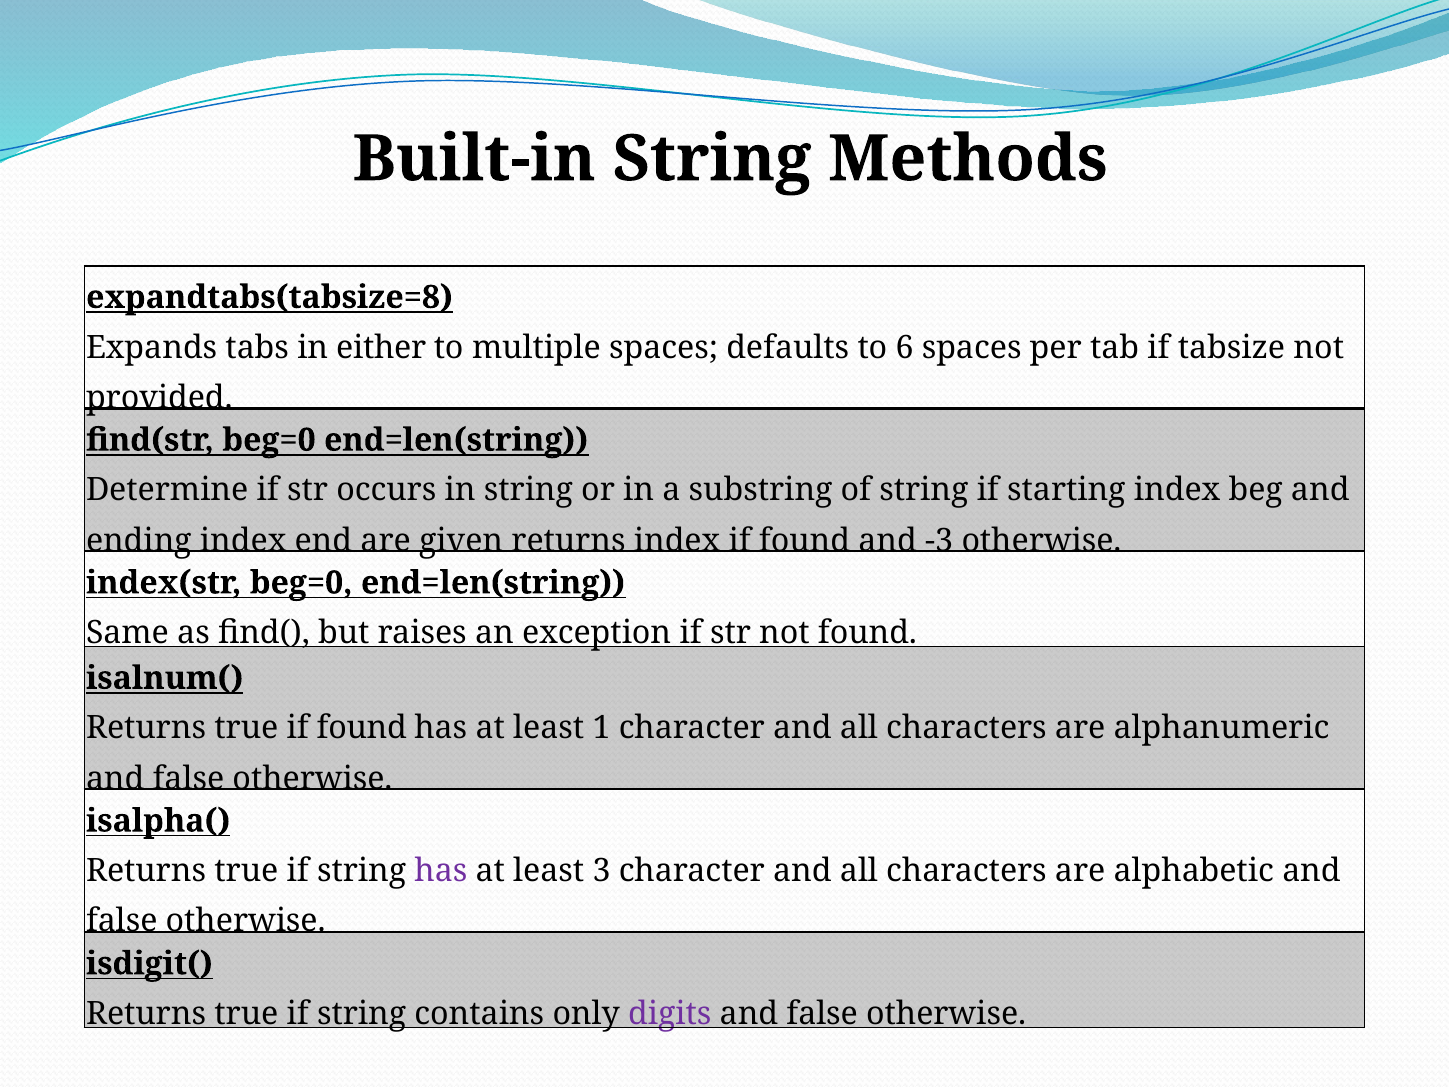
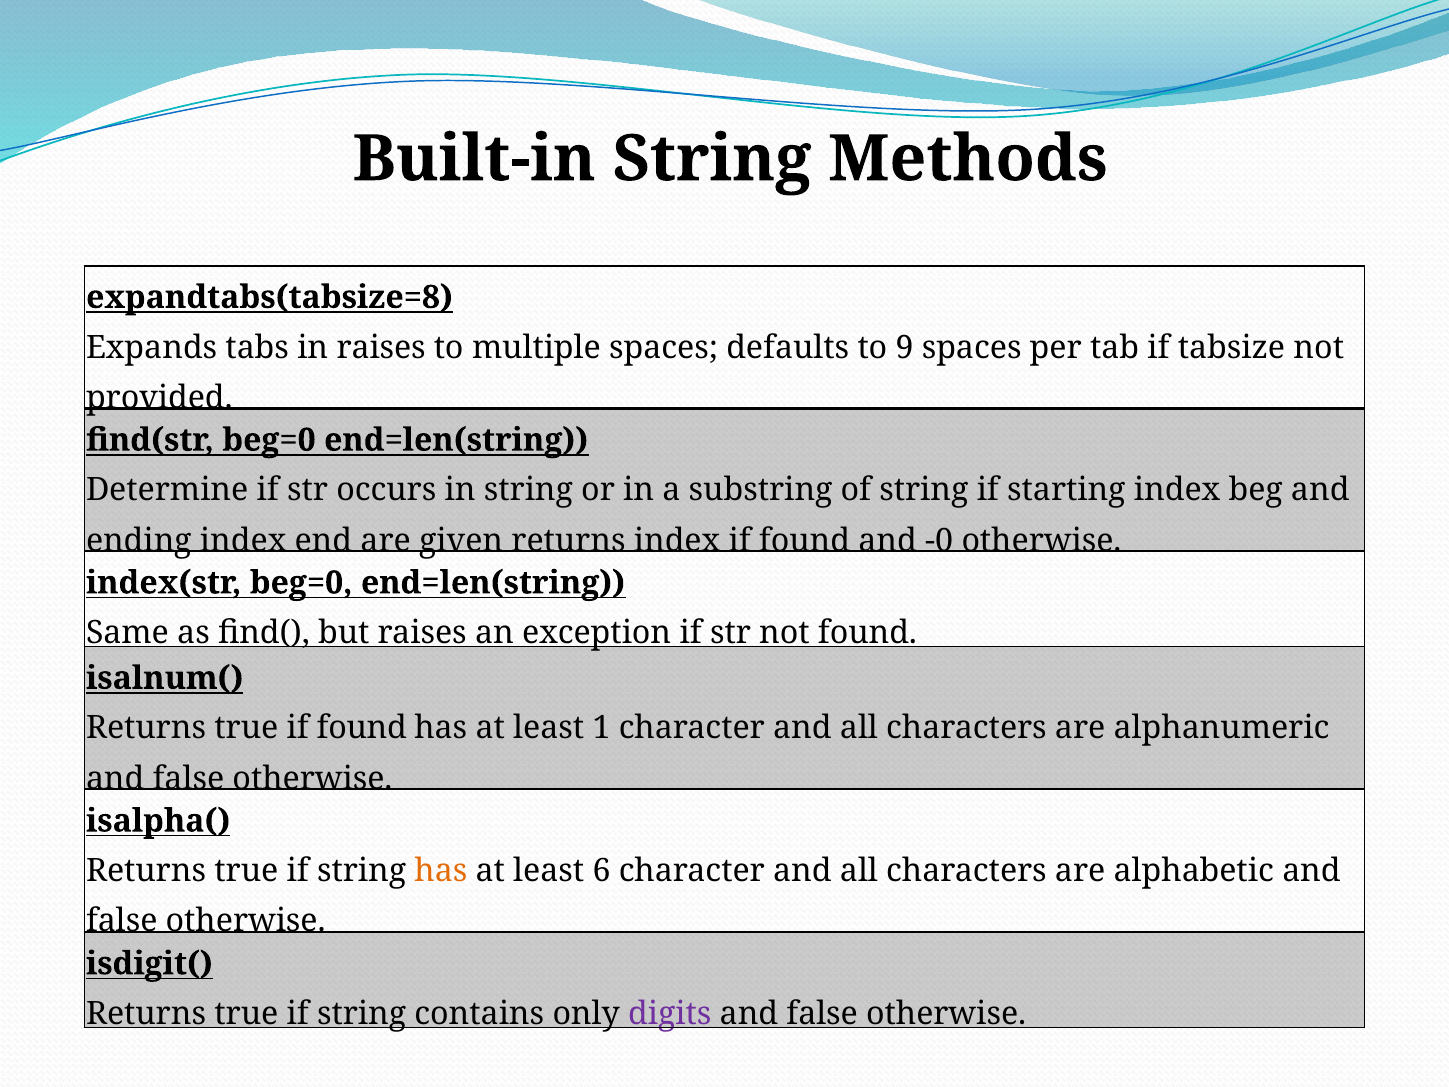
in either: either -> raises
6: 6 -> 9
-3: -3 -> -0
has at (441, 871) colour: purple -> orange
3: 3 -> 6
